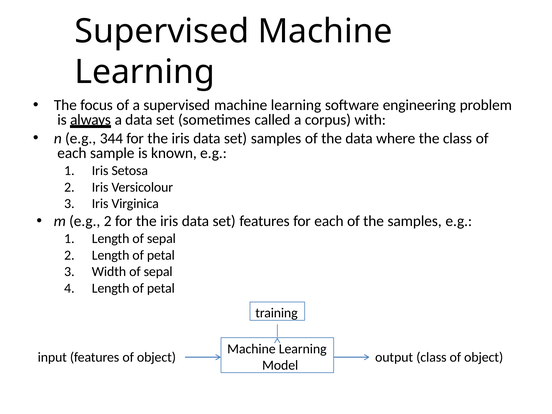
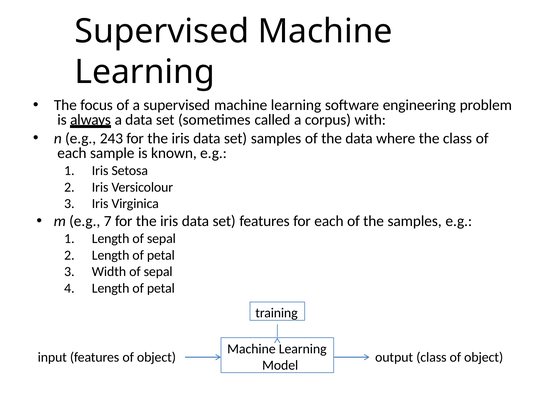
344: 344 -> 243
e.g 2: 2 -> 7
